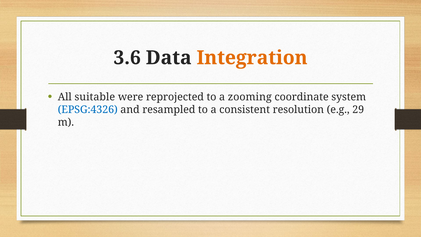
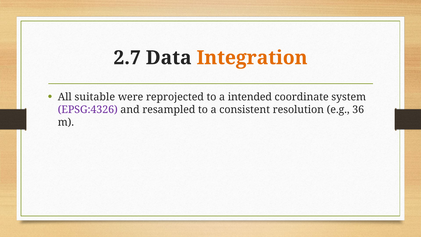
3.6: 3.6 -> 2.7
zooming: zooming -> intended
EPSG:4326 colour: blue -> purple
29: 29 -> 36
